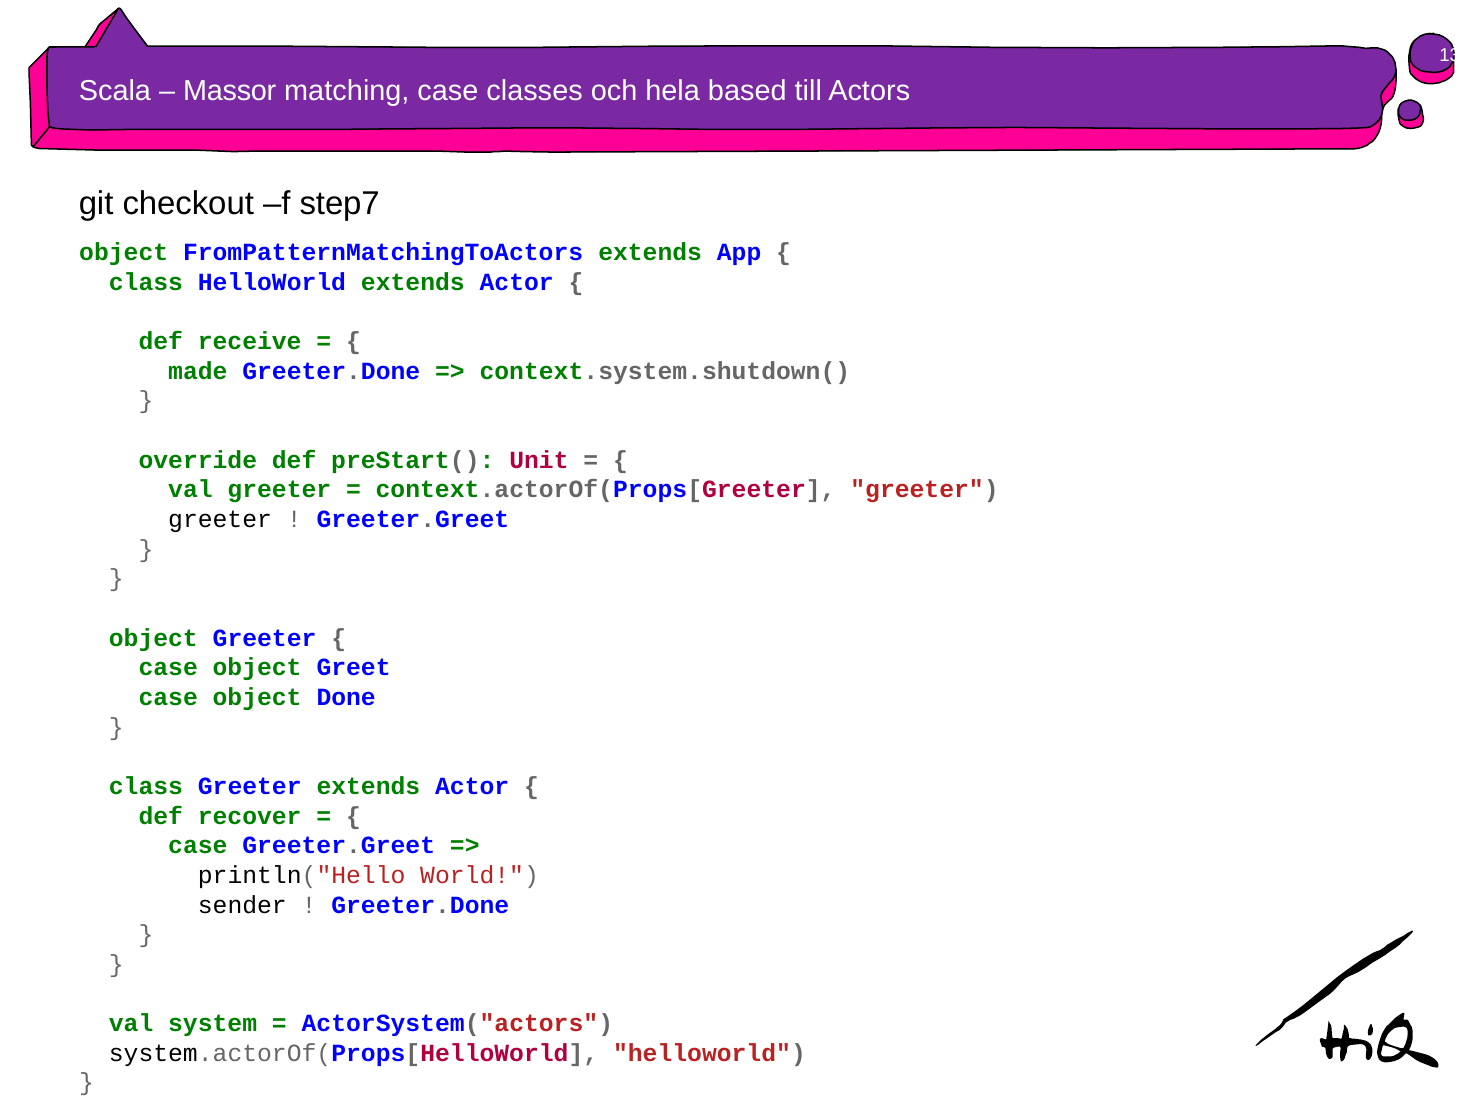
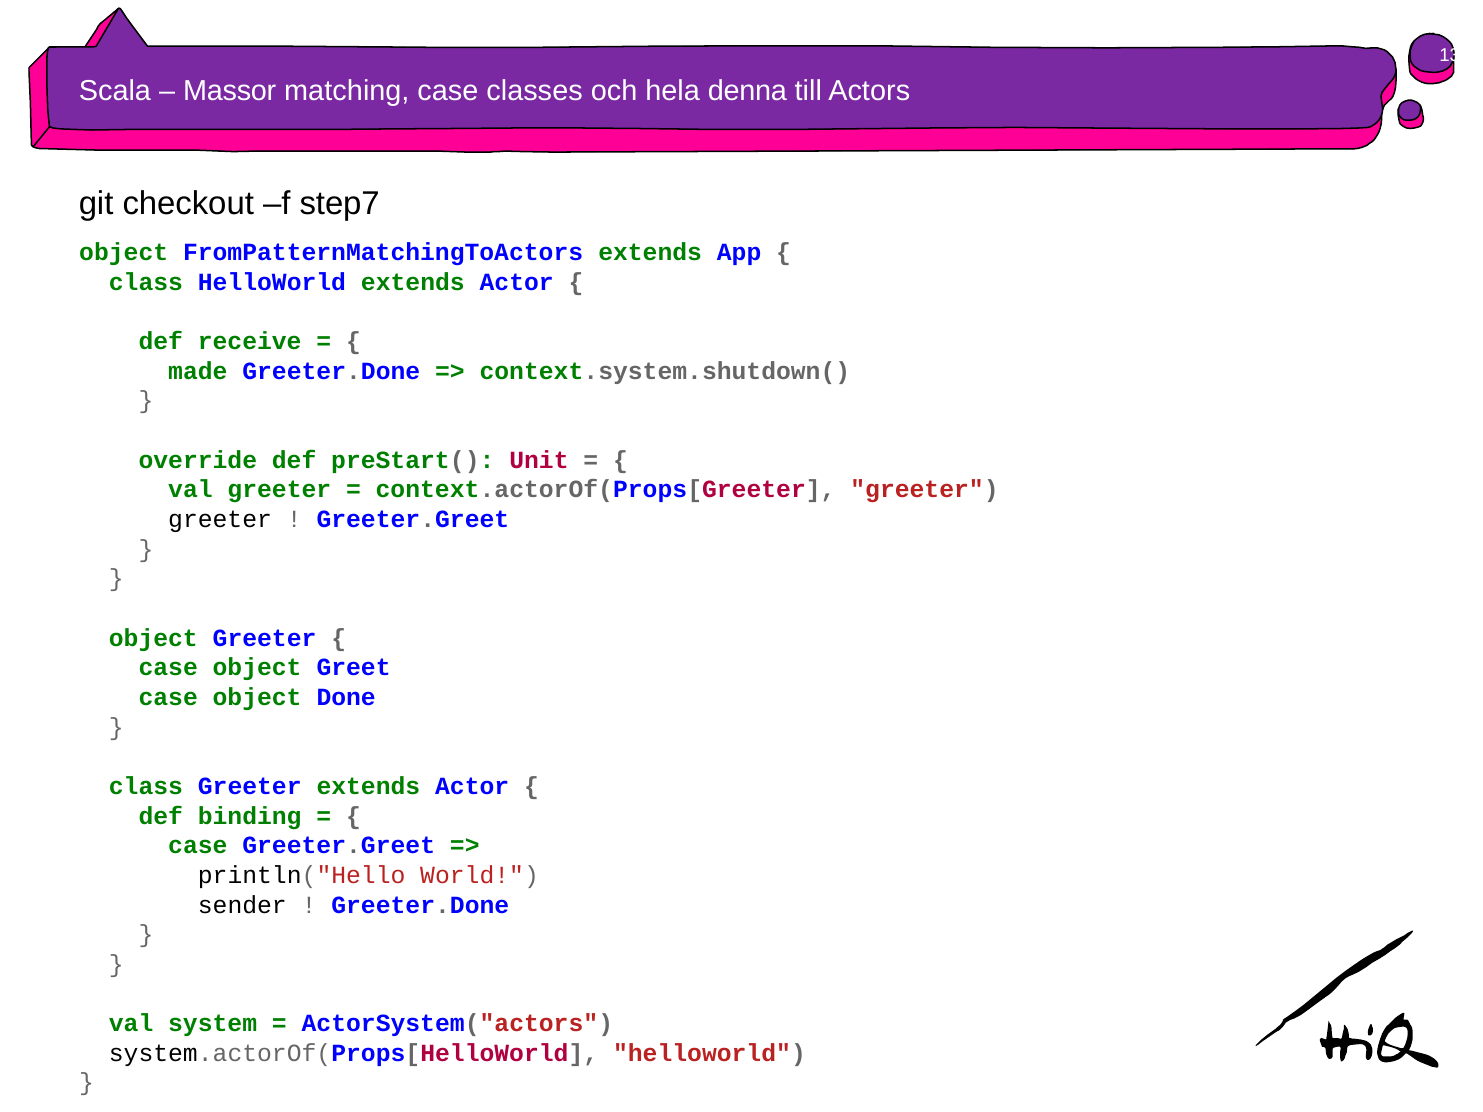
based: based -> denna
recover: recover -> binding
